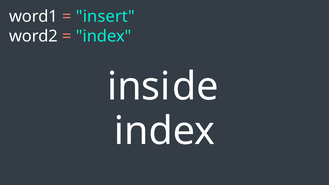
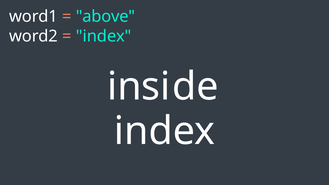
insert: insert -> above
